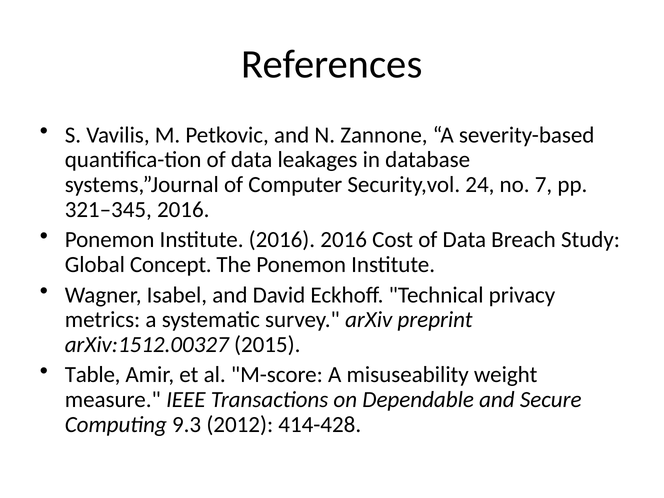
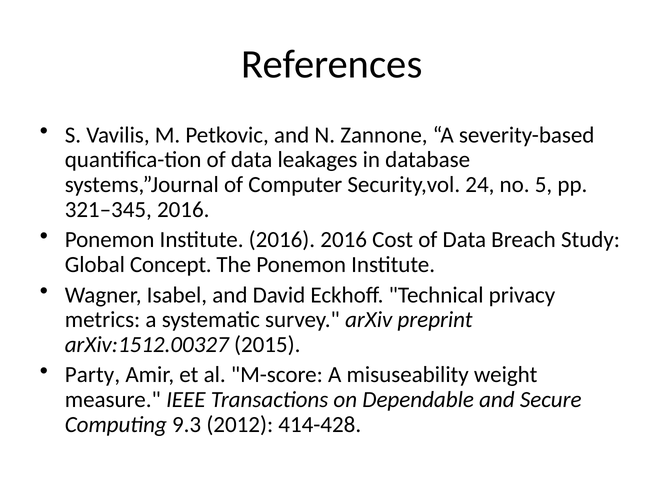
7: 7 -> 5
Table: Table -> Party
